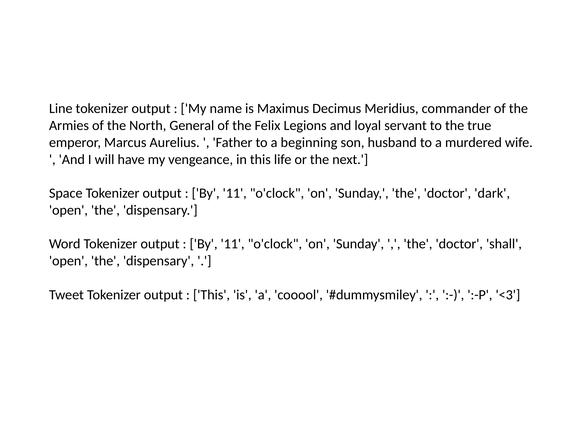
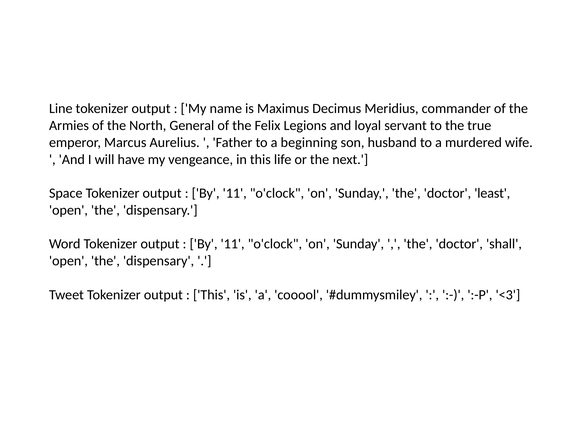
dark: dark -> least
